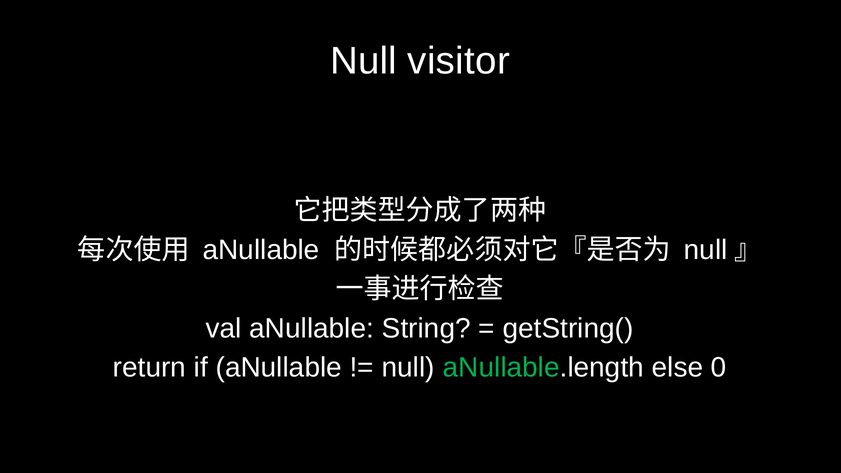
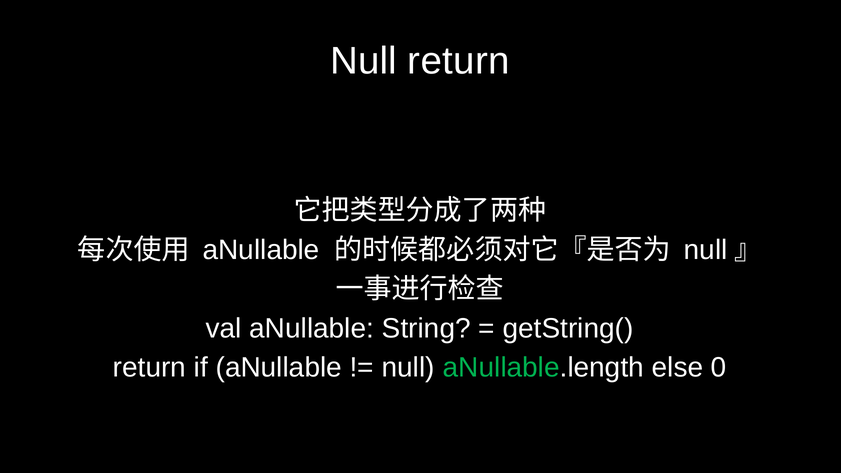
Null visitor: visitor -> return
